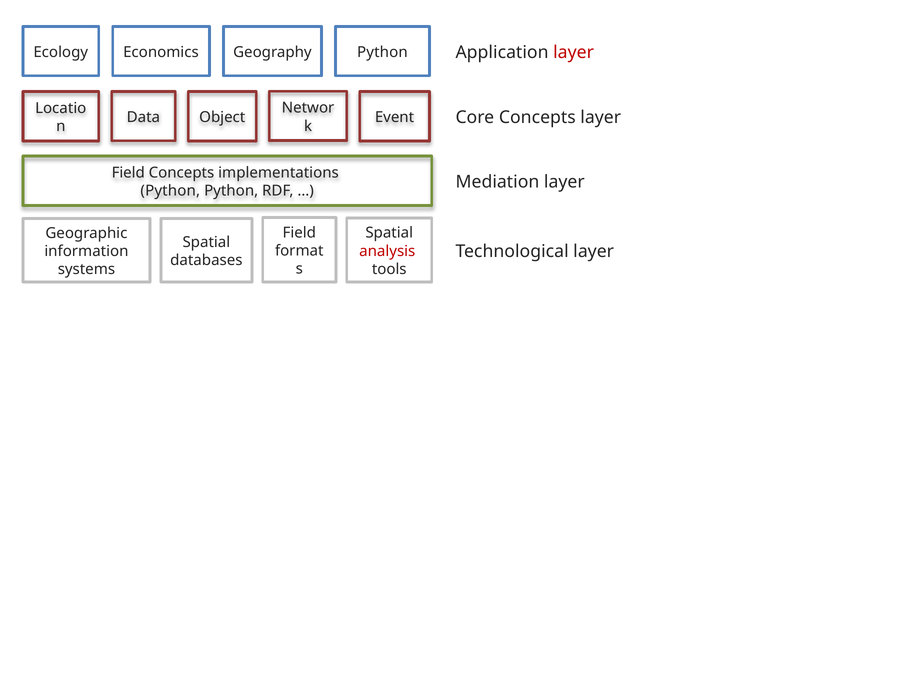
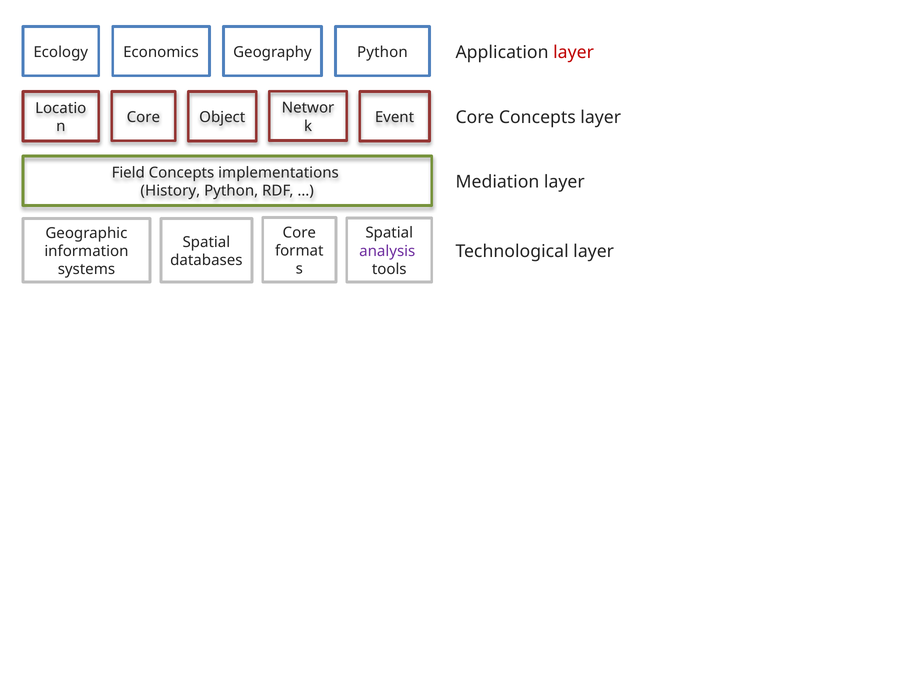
Data at (143, 117): Data -> Core
Python at (170, 191): Python -> History
Field at (299, 233): Field -> Core
analysis colour: red -> purple
